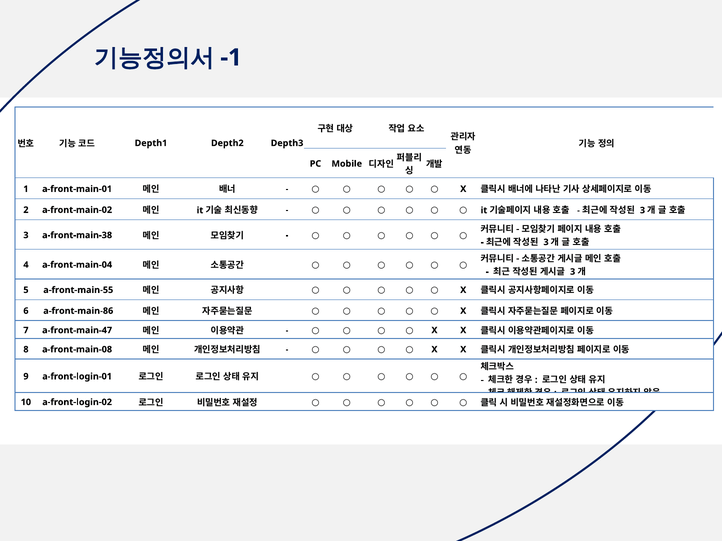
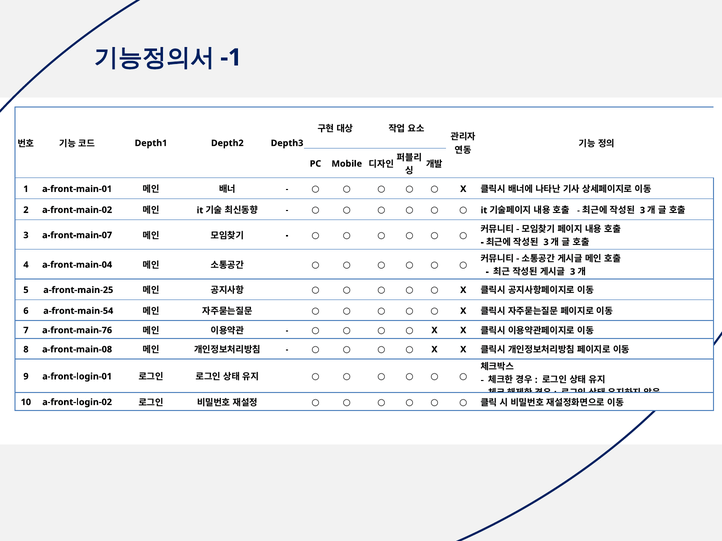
a-front-main-38: a-front-main-38 -> a-front-main-07
a-front-main-55: a-front-main-55 -> a-front-main-25
a-front-main-86: a-front-main-86 -> a-front-main-54
a-front-main-47: a-front-main-47 -> a-front-main-76
